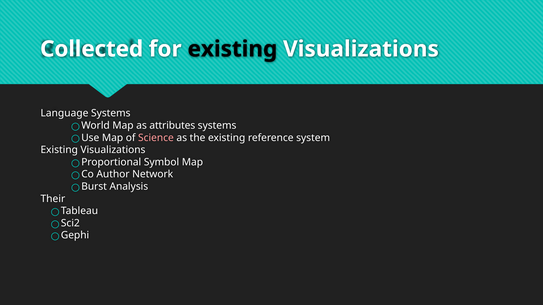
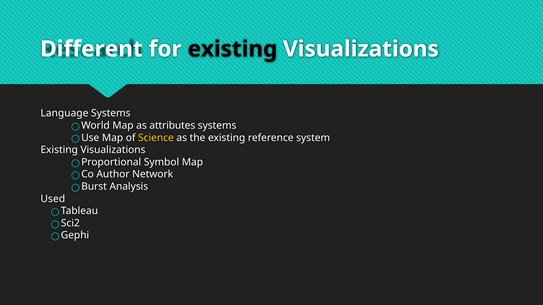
Collected: Collected -> Different
Science colour: pink -> yellow
Their: Their -> Used
